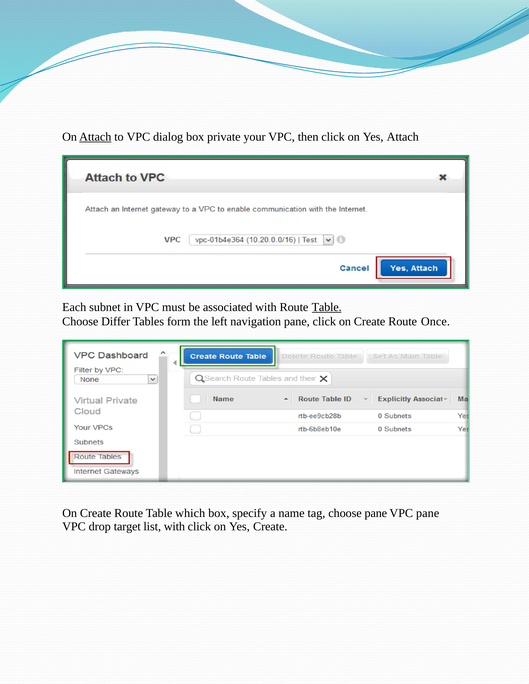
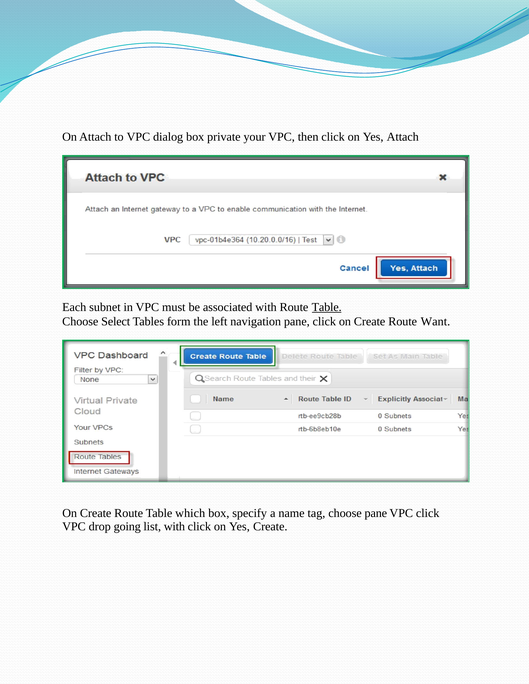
Attach at (95, 137) underline: present -> none
Differ: Differ -> Select
Once: Once -> Want
VPC pane: pane -> click
target: target -> going
